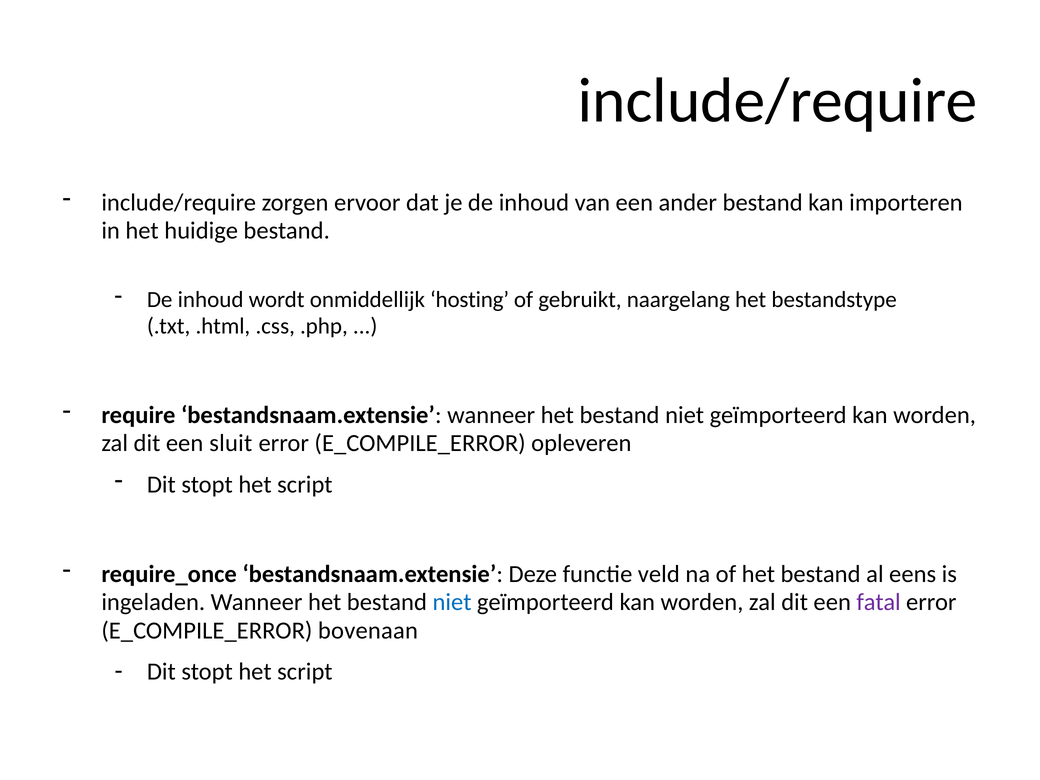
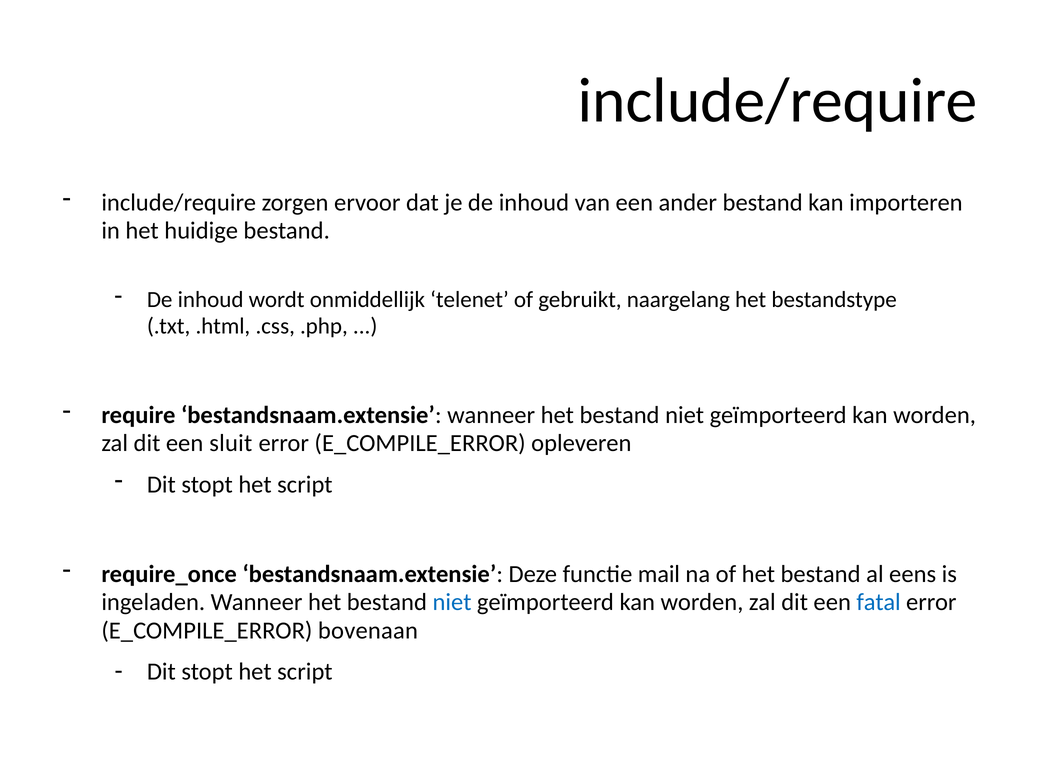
hosting: hosting -> telenet
veld: veld -> mail
fatal colour: purple -> blue
